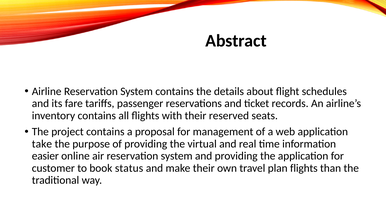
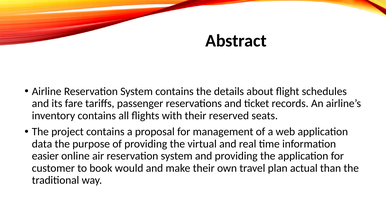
take: take -> data
status: status -> would
plan flights: flights -> actual
